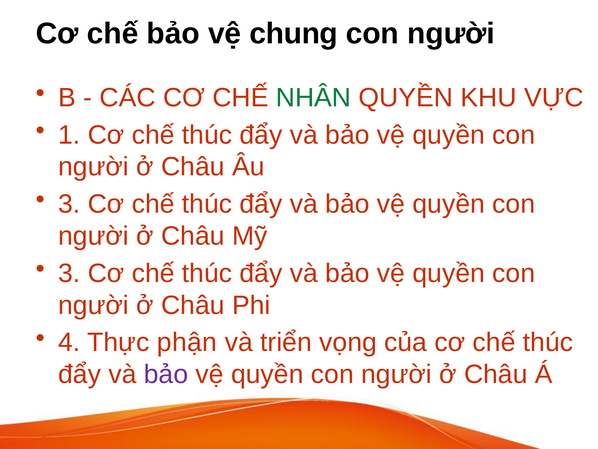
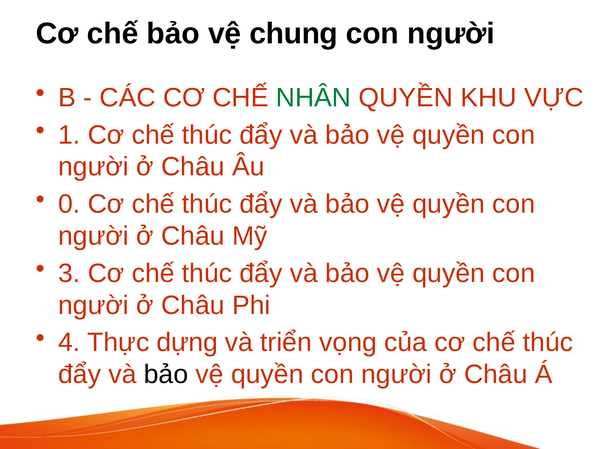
3 at (69, 204): 3 -> 0
phận: phận -> dựng
bảo at (166, 374) colour: purple -> black
